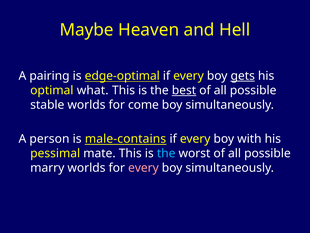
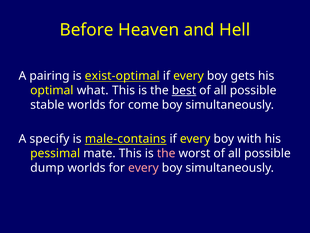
Maybe: Maybe -> Before
edge-optimal: edge-optimal -> exist-optimal
gets underline: present -> none
person: person -> specify
the at (166, 153) colour: light blue -> pink
marry: marry -> dump
